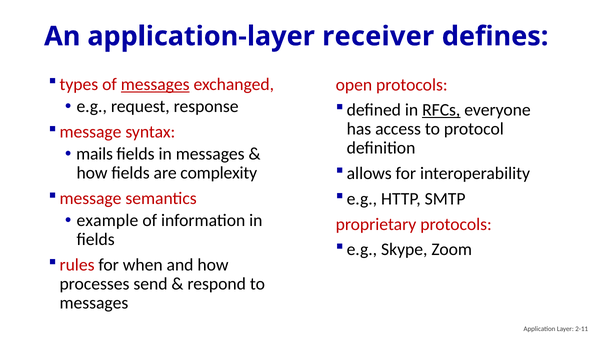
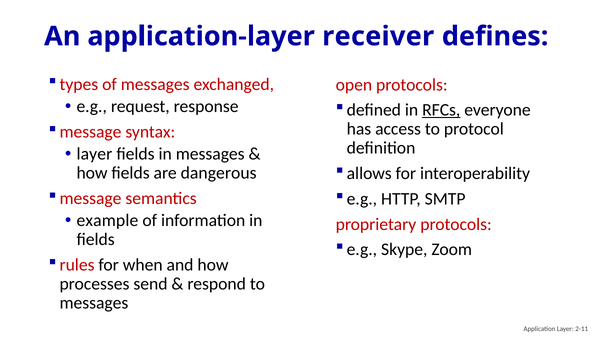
messages at (155, 84) underline: present -> none
mails at (95, 154): mails -> layer
complexity: complexity -> dangerous
